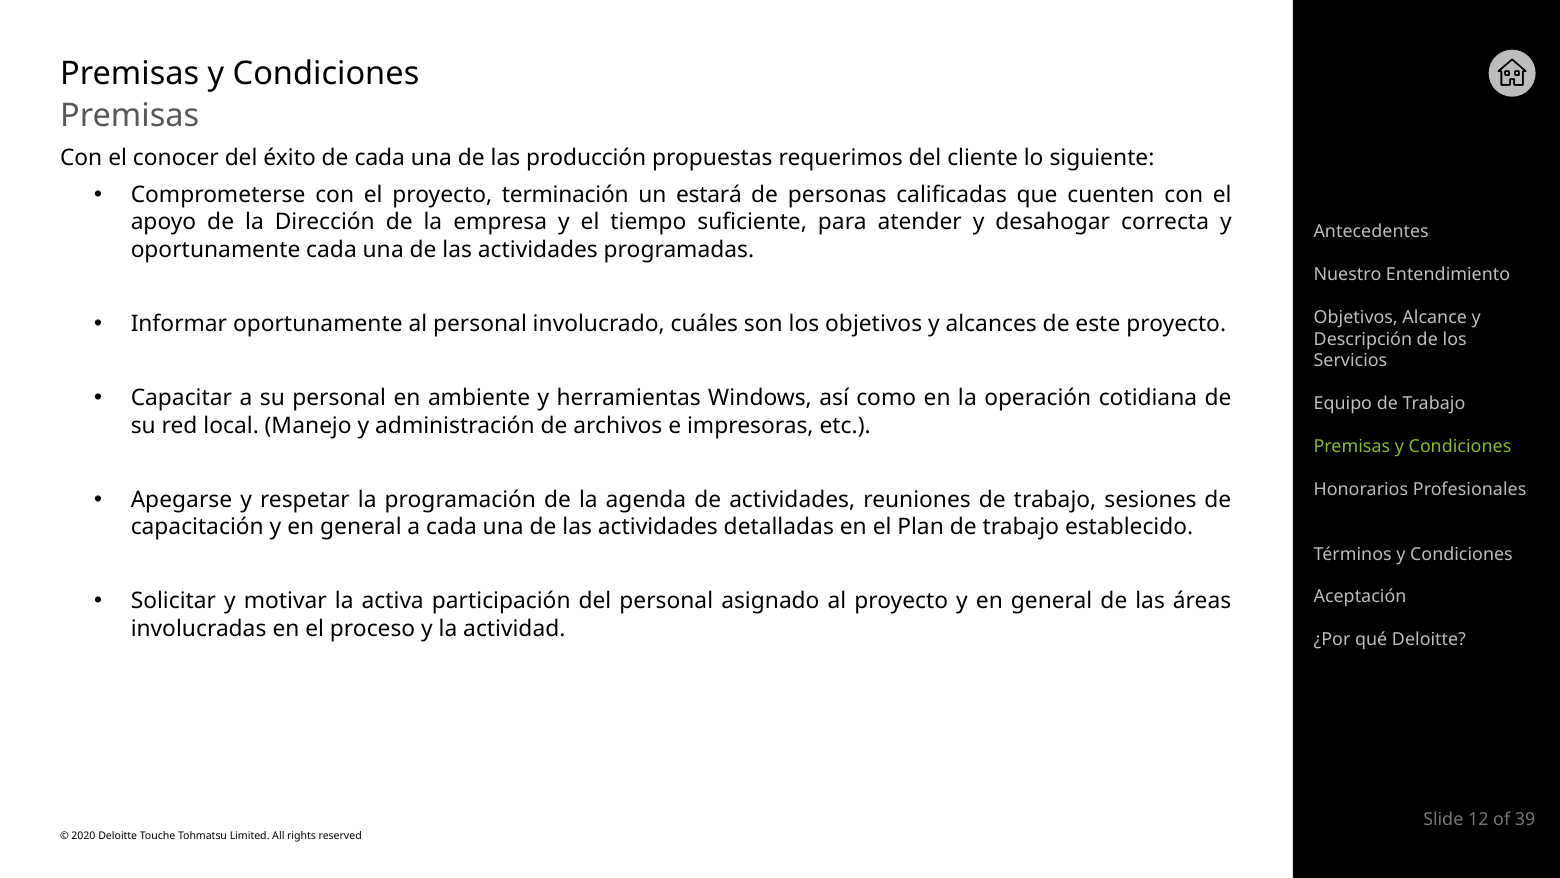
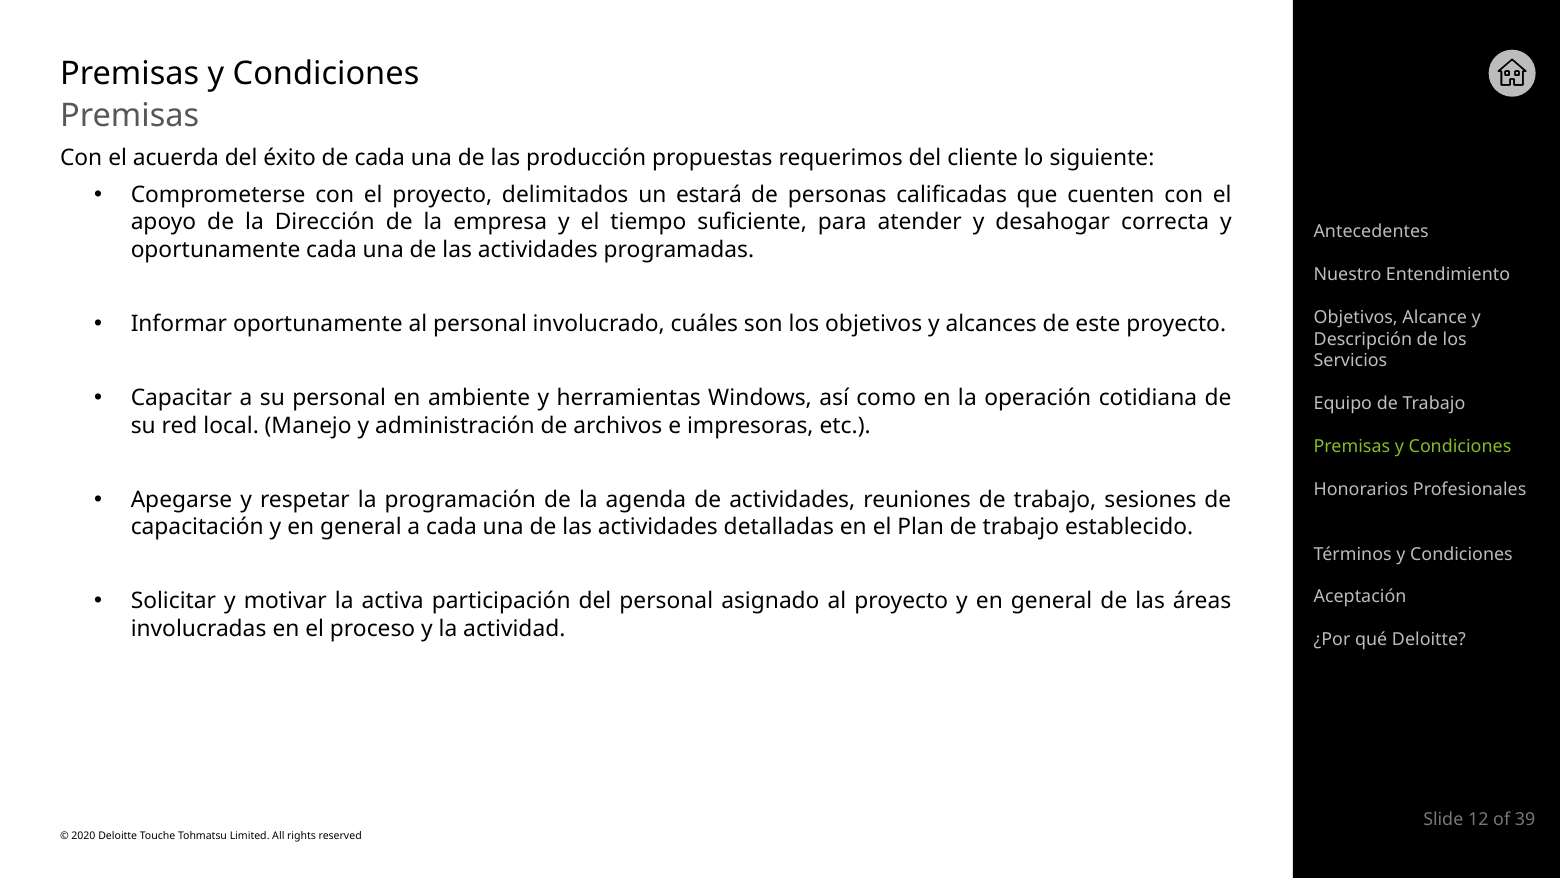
conocer: conocer -> acuerda
terminación: terminación -> delimitados
